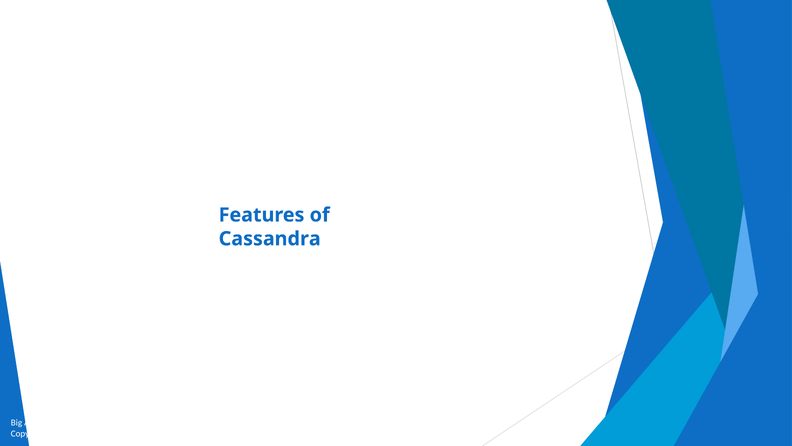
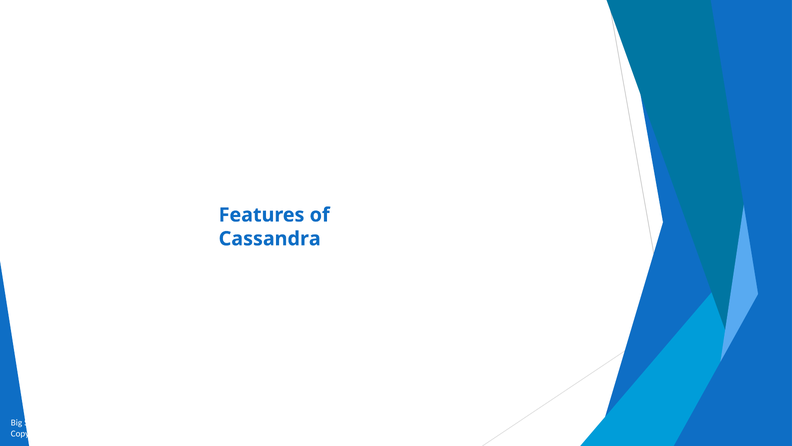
Able: Able -> Sent
